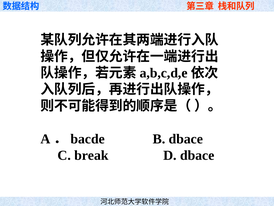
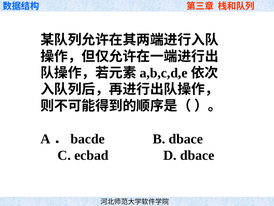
break: break -> ecbad
